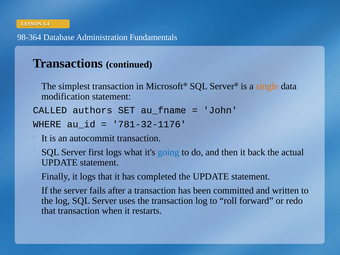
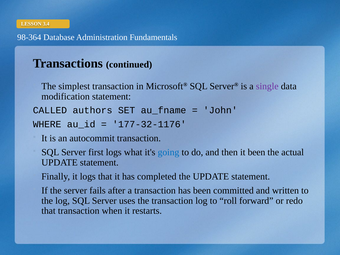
single colour: orange -> purple
781-32-1176: 781-32-1176 -> 177-32-1176
it back: back -> been
